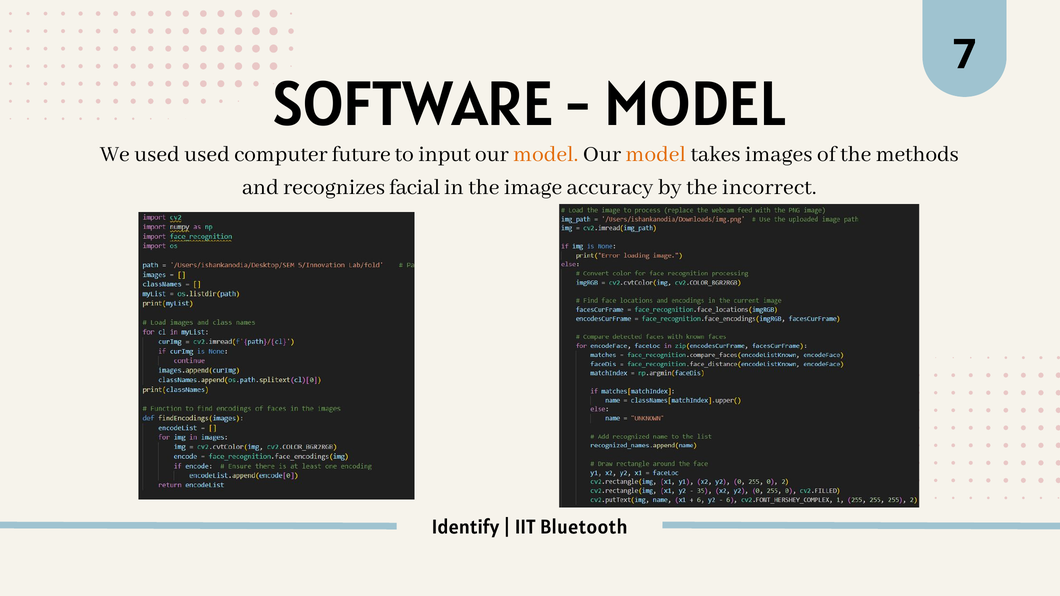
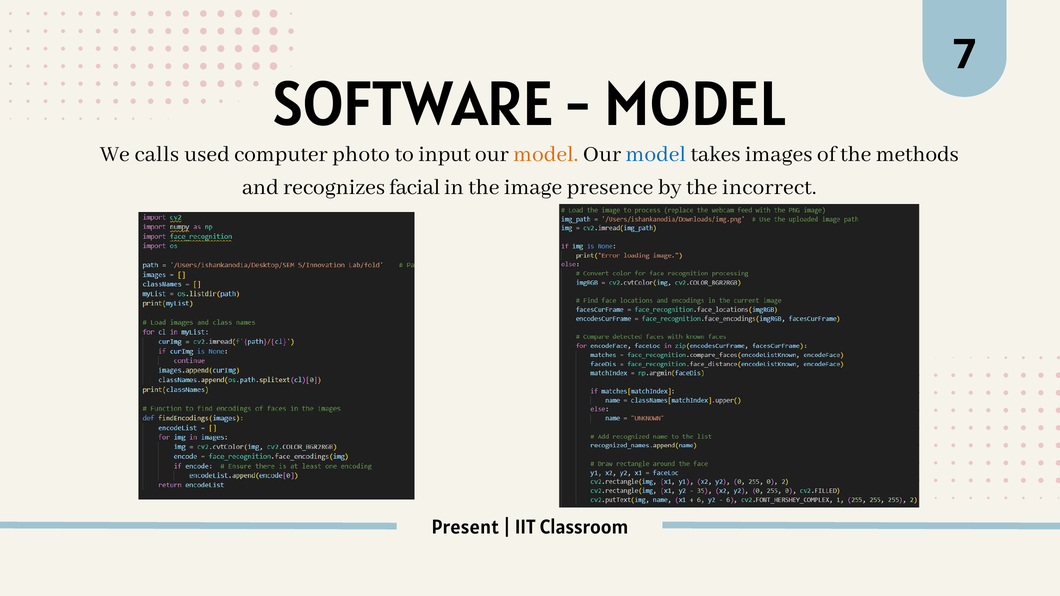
We used: used -> calls
future: future -> photo
model at (656, 153) colour: orange -> blue
accuracy: accuracy -> presence
Identify: Identify -> Present
Bluetooth: Bluetooth -> Classroom
